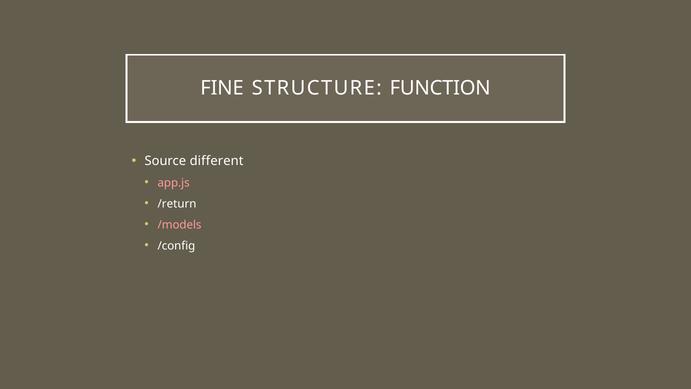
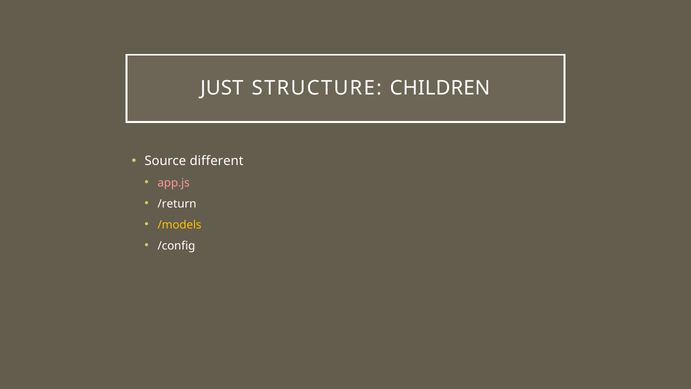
FINE: FINE -> JUST
FUNCTION: FUNCTION -> CHILDREN
/models colour: pink -> yellow
